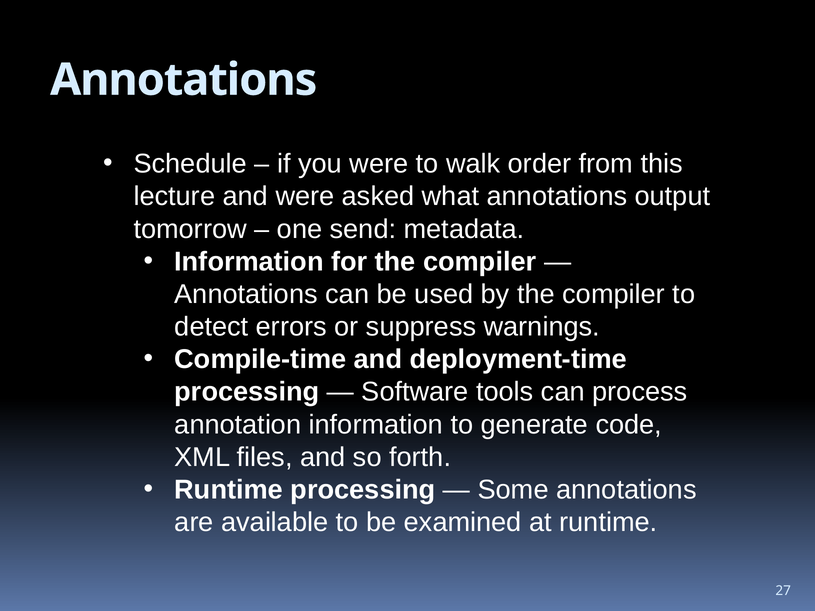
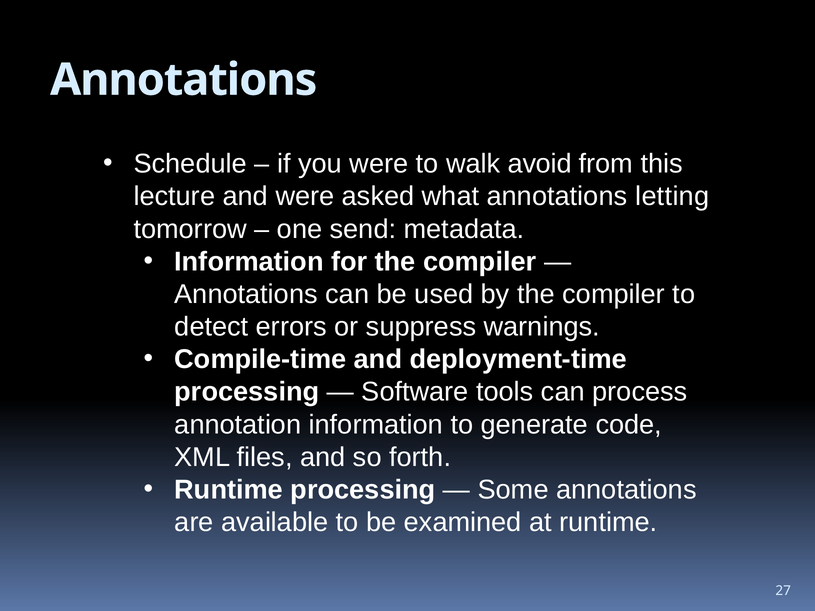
order: order -> avoid
output: output -> letting
